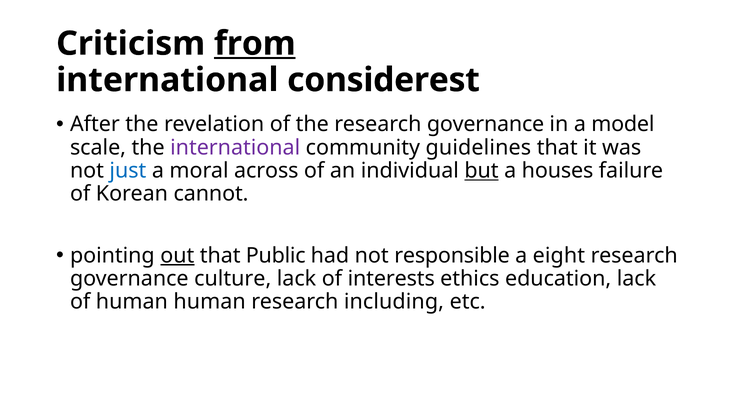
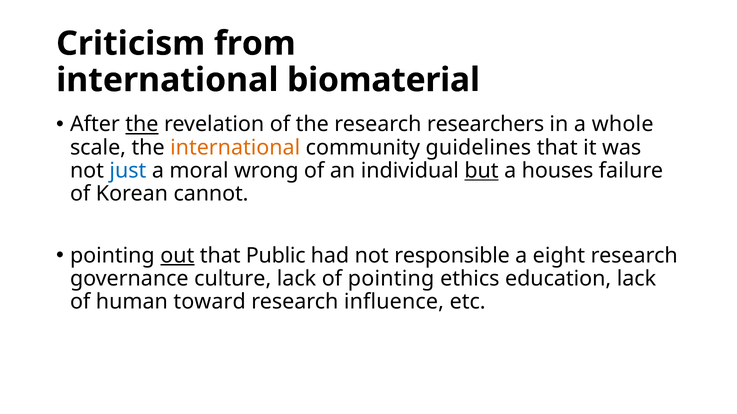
from underline: present -> none
considerest: considerest -> biomaterial
the at (142, 125) underline: none -> present
the research governance: governance -> researchers
model: model -> whole
international at (235, 148) colour: purple -> orange
across: across -> wrong
of interests: interests -> pointing
human human: human -> toward
including: including -> influence
